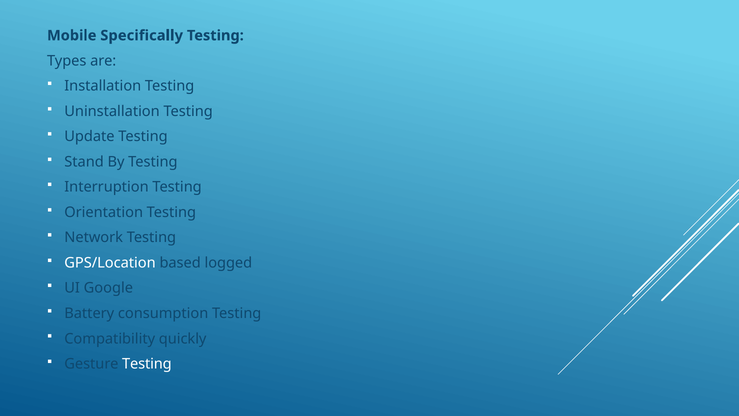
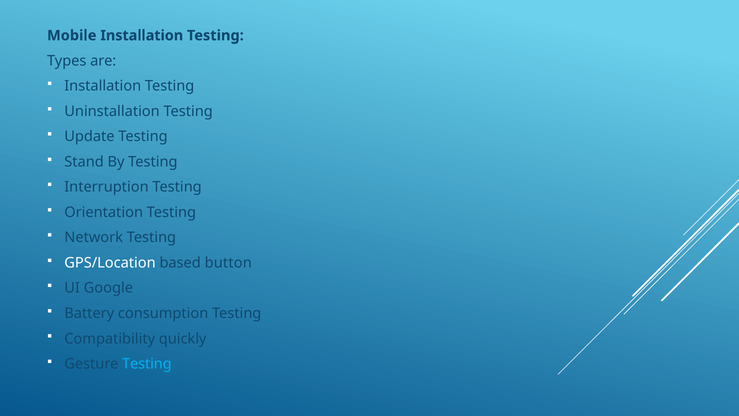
Mobile Specifically: Specifically -> Installation
logged: logged -> button
Testing at (147, 364) colour: white -> light blue
